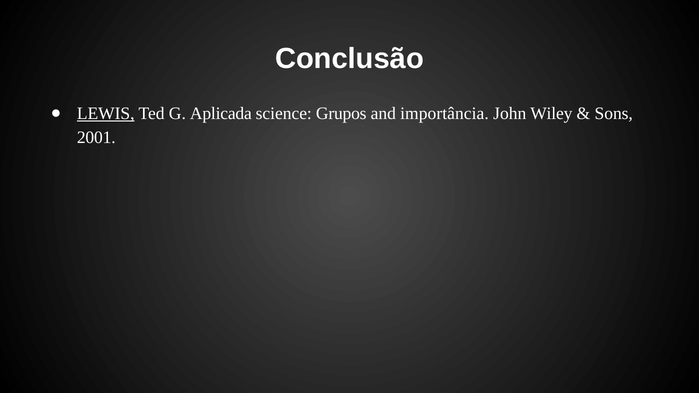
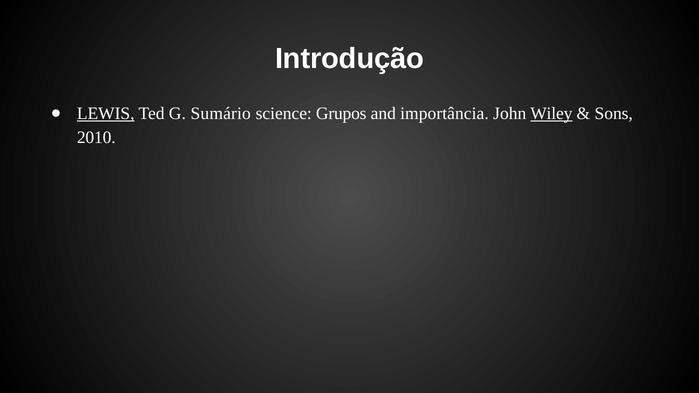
Conclusão: Conclusão -> Introdução
Aplicada: Aplicada -> Sumário
Wiley underline: none -> present
2001: 2001 -> 2010
